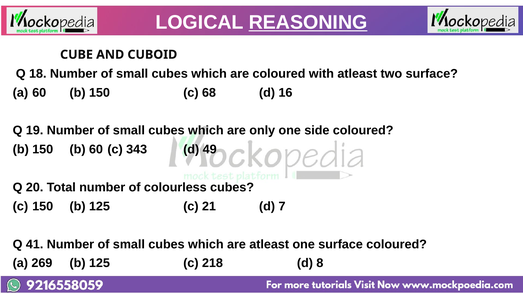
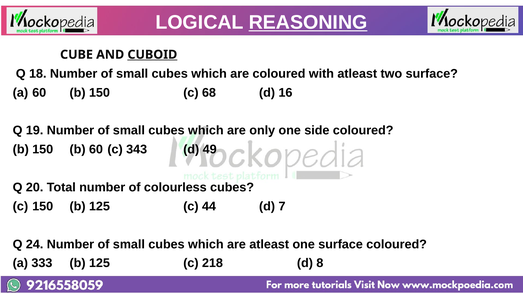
CUBOID underline: none -> present
21: 21 -> 44
41: 41 -> 24
269: 269 -> 333
